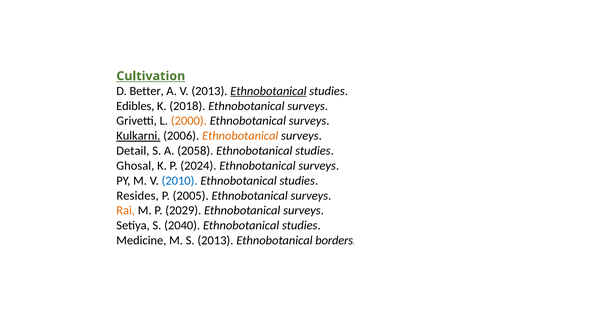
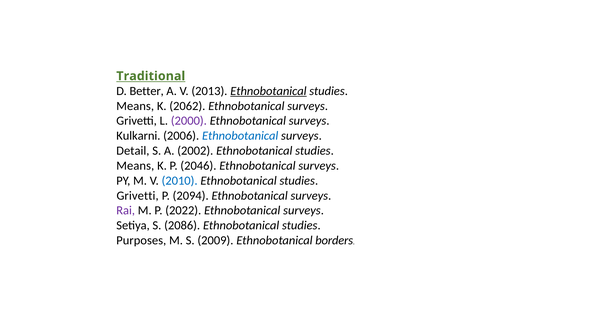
Cultivation: Cultivation -> Traditional
Edibles at (135, 106): Edibles -> Means
2018: 2018 -> 2062
2000 colour: orange -> purple
Kulkarni underline: present -> none
Ethnobotanical at (240, 136) colour: orange -> blue
2058: 2058 -> 2002
Ghosal at (135, 166): Ghosal -> Means
2024: 2024 -> 2046
Resides at (138, 196): Resides -> Grivetti
2005: 2005 -> 2094
Rai colour: orange -> purple
2029: 2029 -> 2022
2040: 2040 -> 2086
Medicine: Medicine -> Purposes
S 2013: 2013 -> 2009
